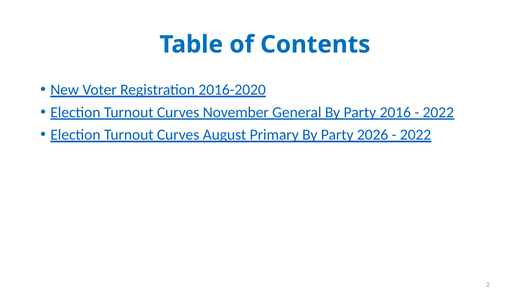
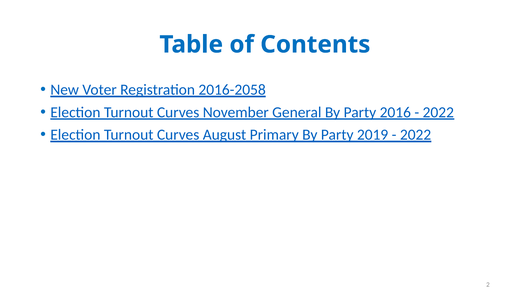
2016-2020: 2016-2020 -> 2016-2058
2026: 2026 -> 2019
